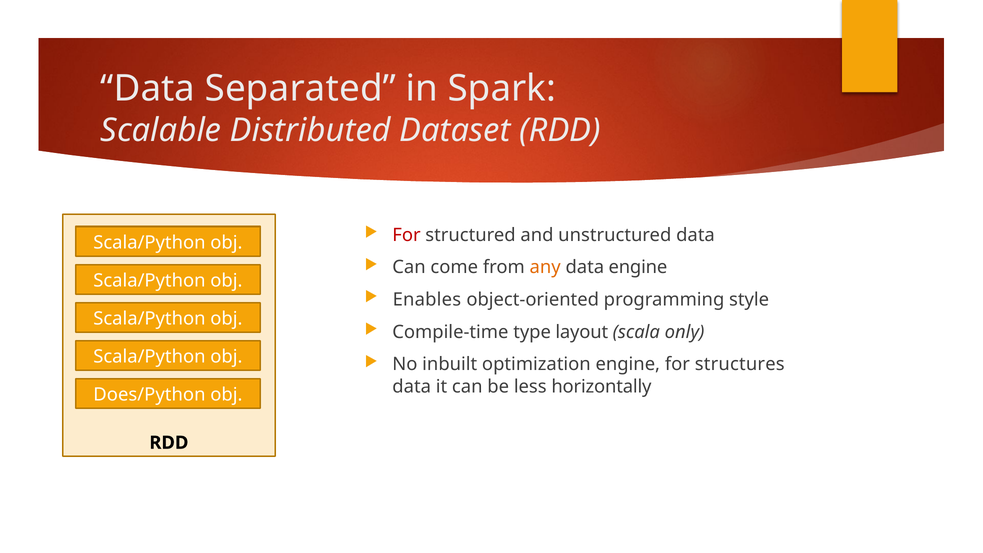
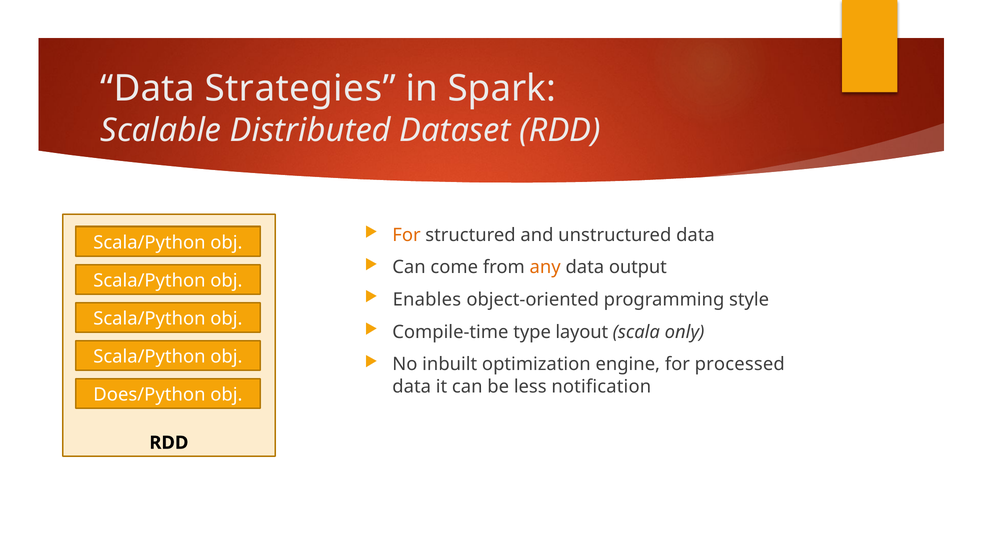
Separated: Separated -> Strategies
For at (406, 235) colour: red -> orange
data engine: engine -> output
structures: structures -> processed
horizontally: horizontally -> notification
